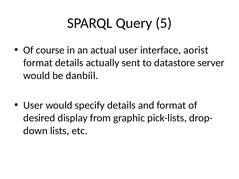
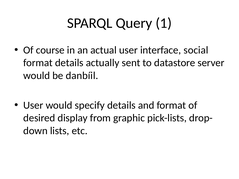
5: 5 -> 1
aorist: aorist -> social
